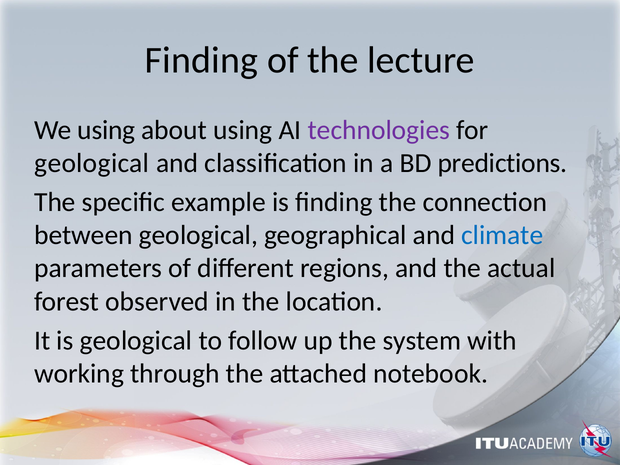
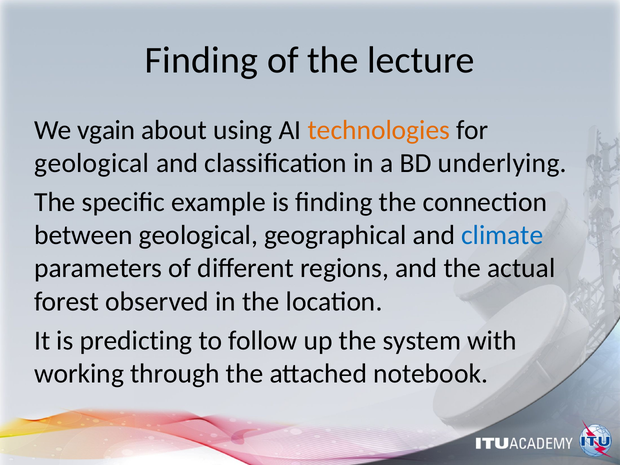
We using: using -> vgain
technologies colour: purple -> orange
predictions: predictions -> underlying
is geological: geological -> predicting
